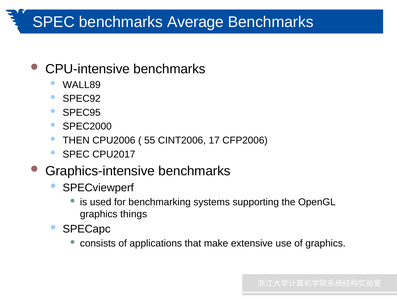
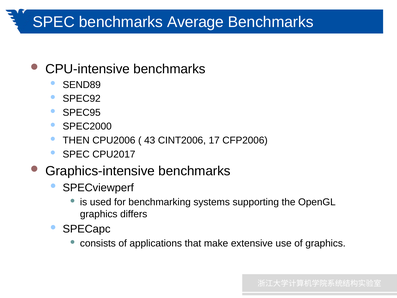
WALL89: WALL89 -> SEND89
55: 55 -> 43
things: things -> differs
